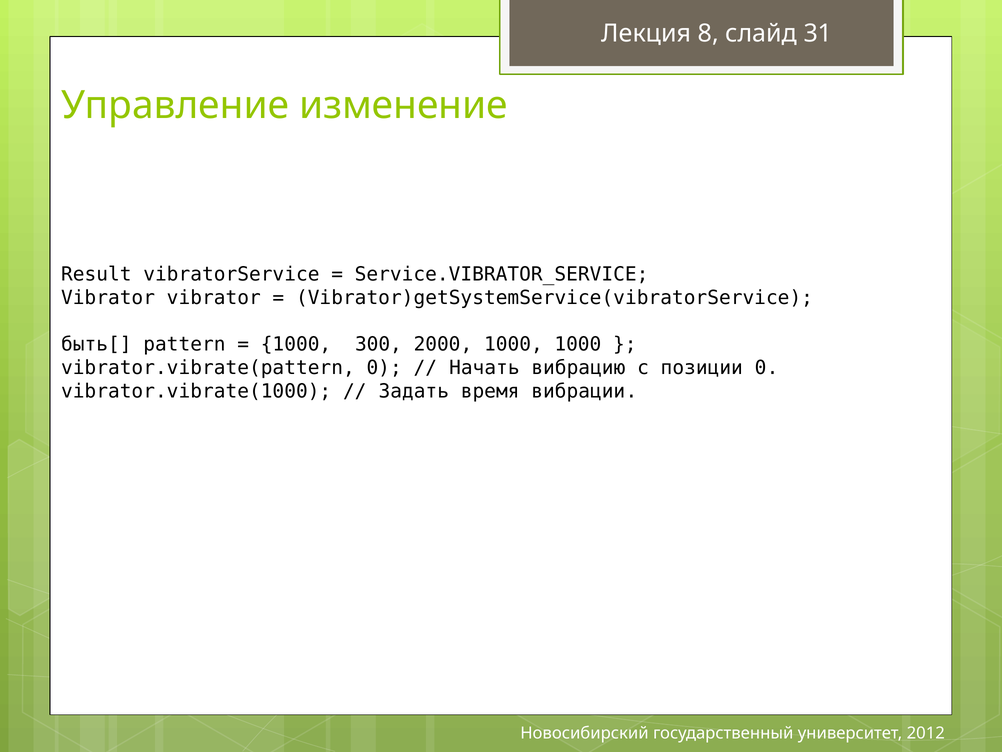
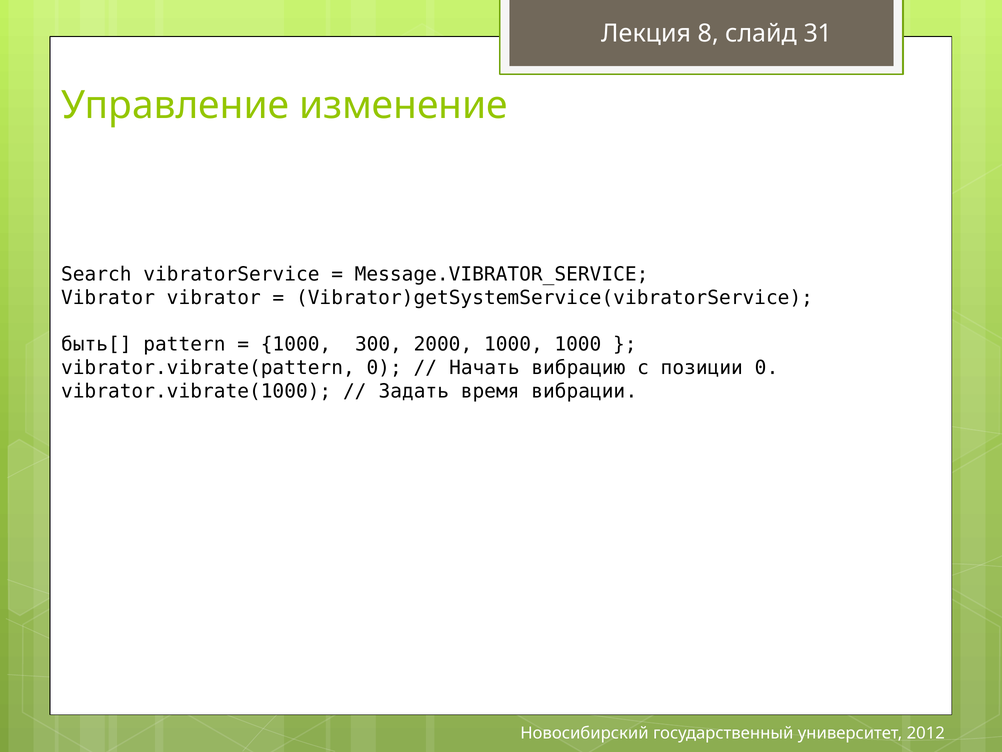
Result: Result -> Search
Service.VIBRATOR_SERVICE: Service.VIBRATOR_SERVICE -> Message.VIBRATOR_SERVICE
